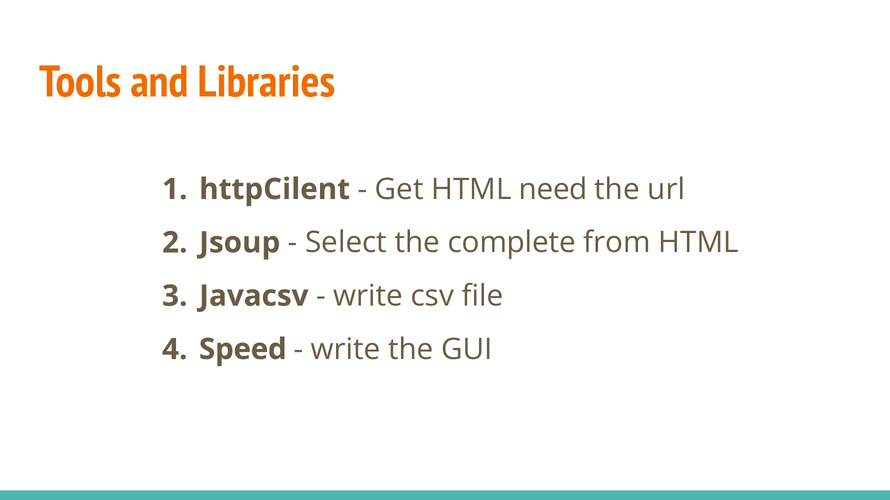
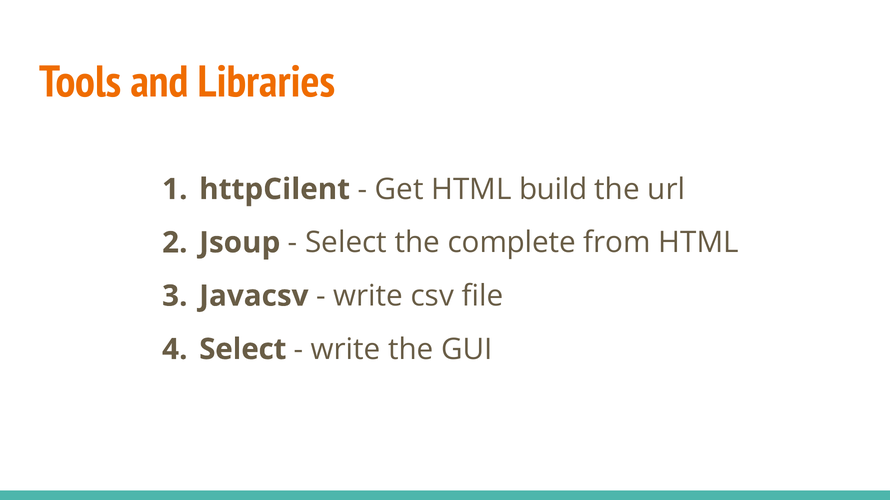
need: need -> build
Speed at (243, 350): Speed -> Select
